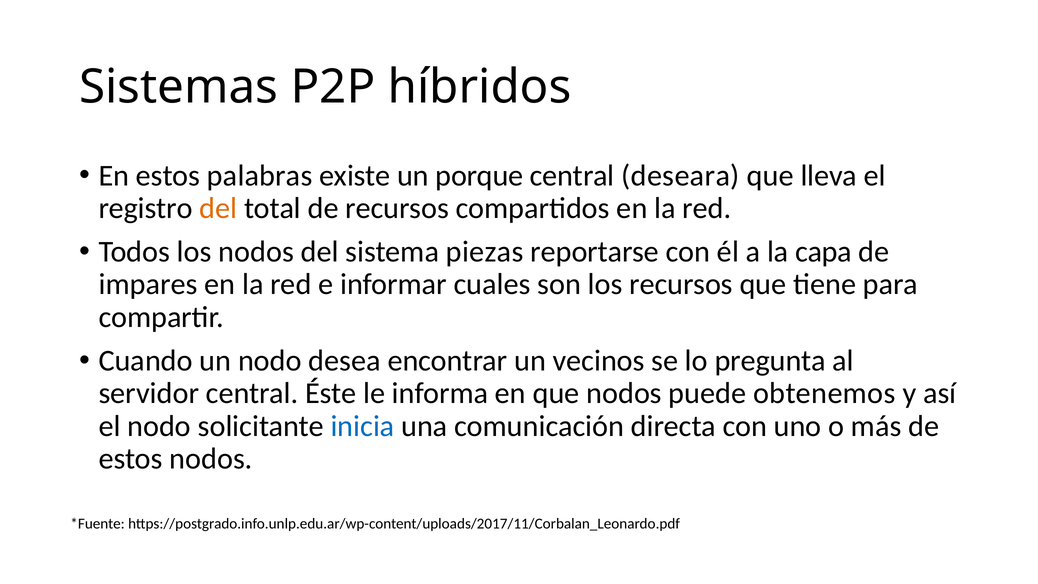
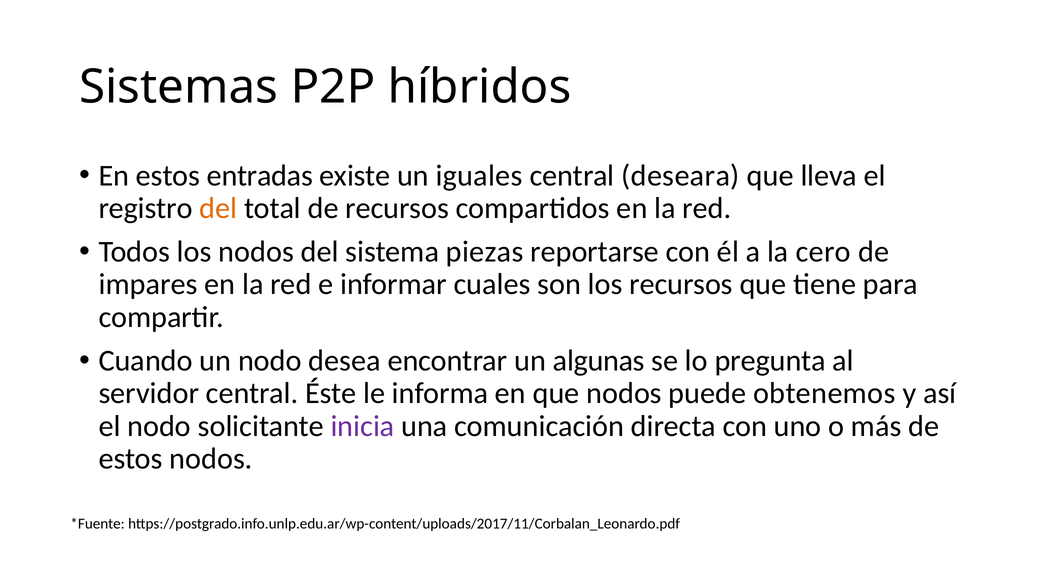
palabras: palabras -> entradas
porque: porque -> iguales
capa: capa -> cero
vecinos: vecinos -> algunas
inicia colour: blue -> purple
